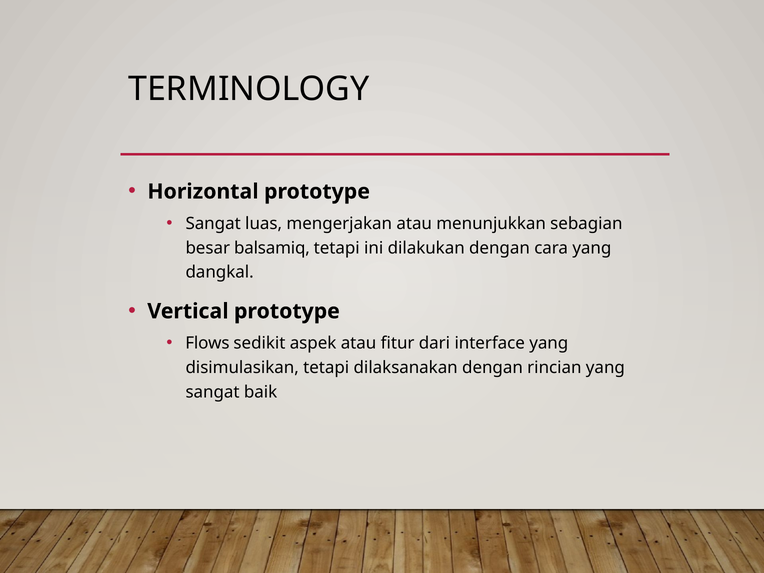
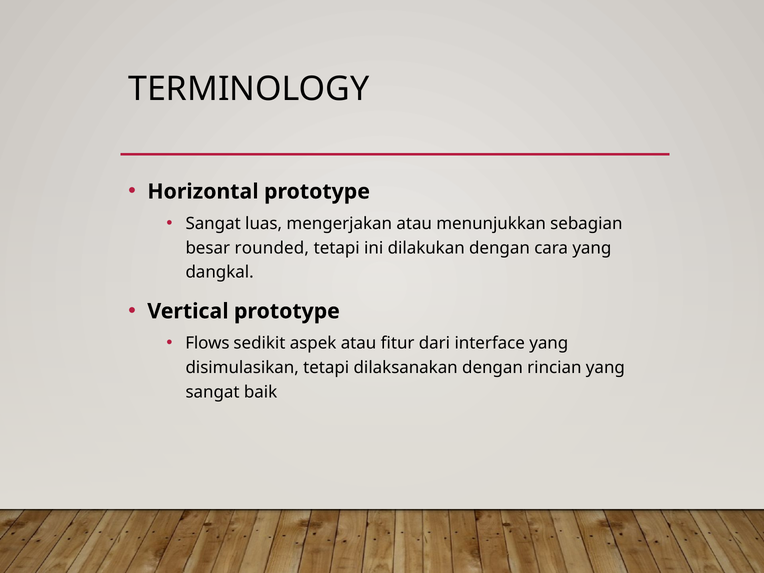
balsamiq: balsamiq -> rounded
